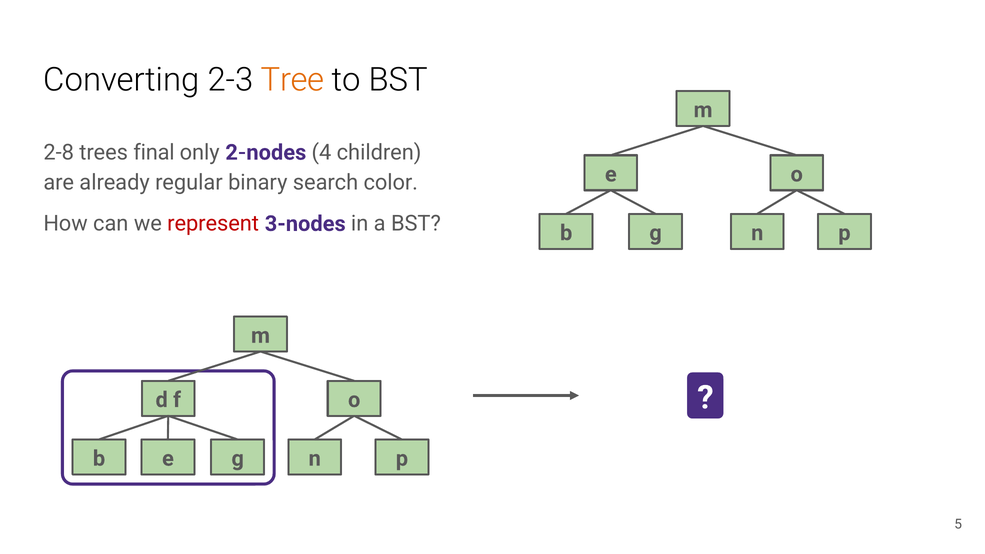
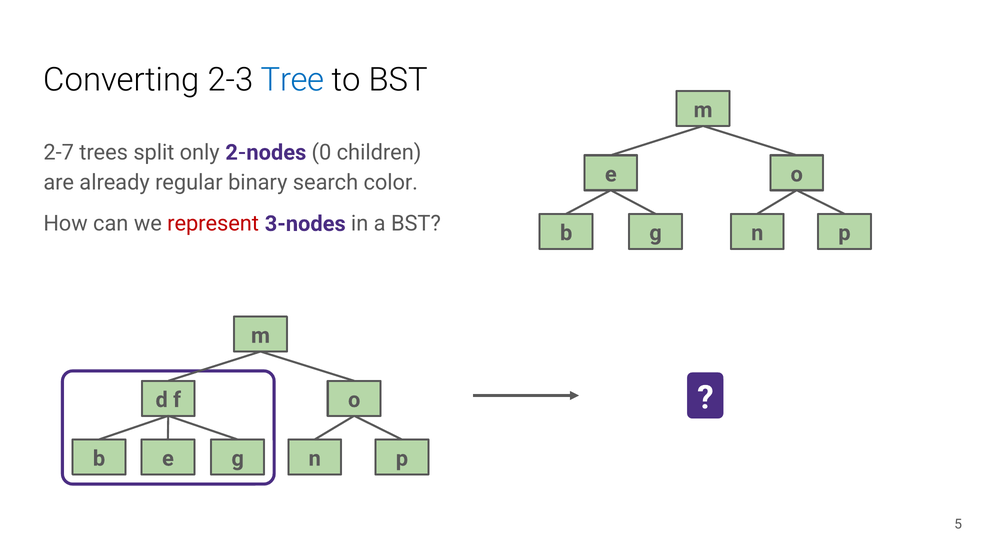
Tree colour: orange -> blue
2-8: 2-8 -> 2-7
final: final -> split
4: 4 -> 0
